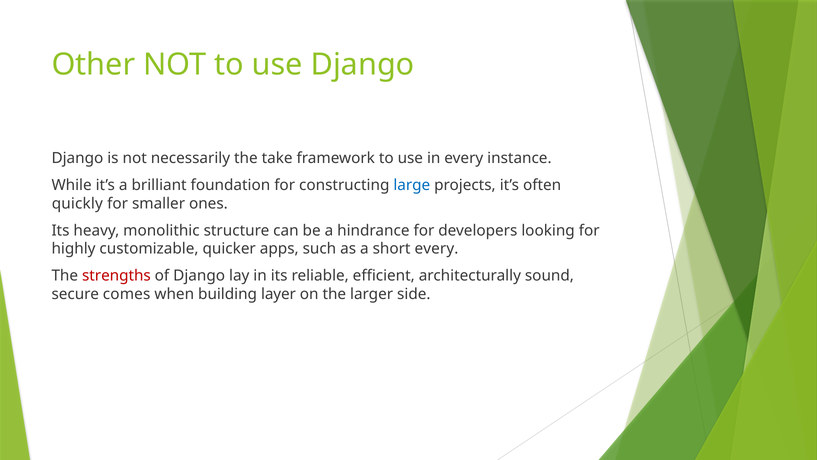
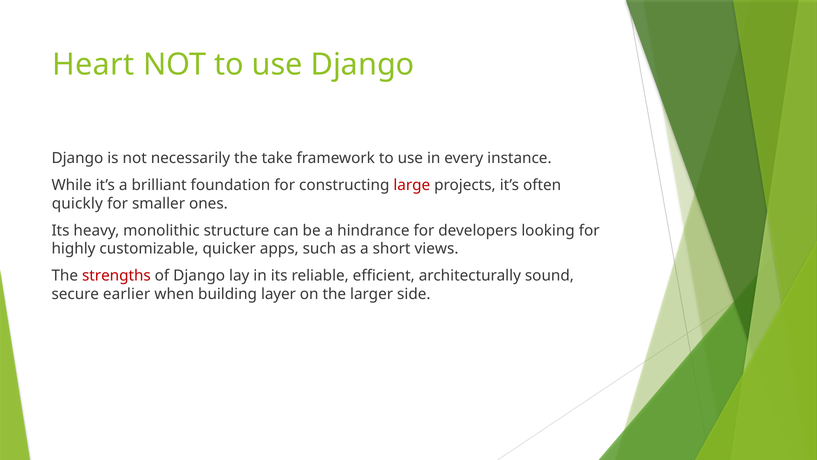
Other: Other -> Heart
large colour: blue -> red
short every: every -> views
comes: comes -> earlier
